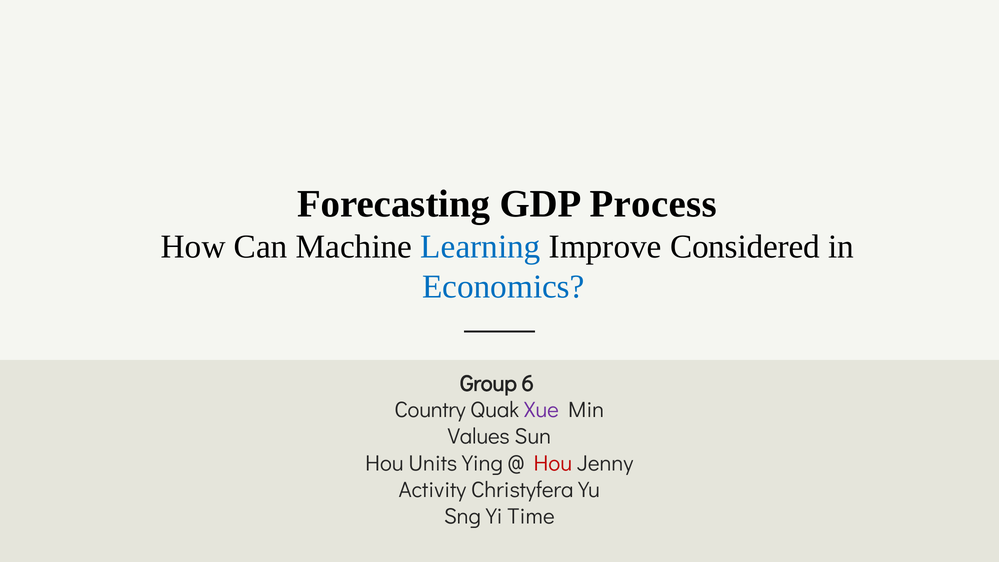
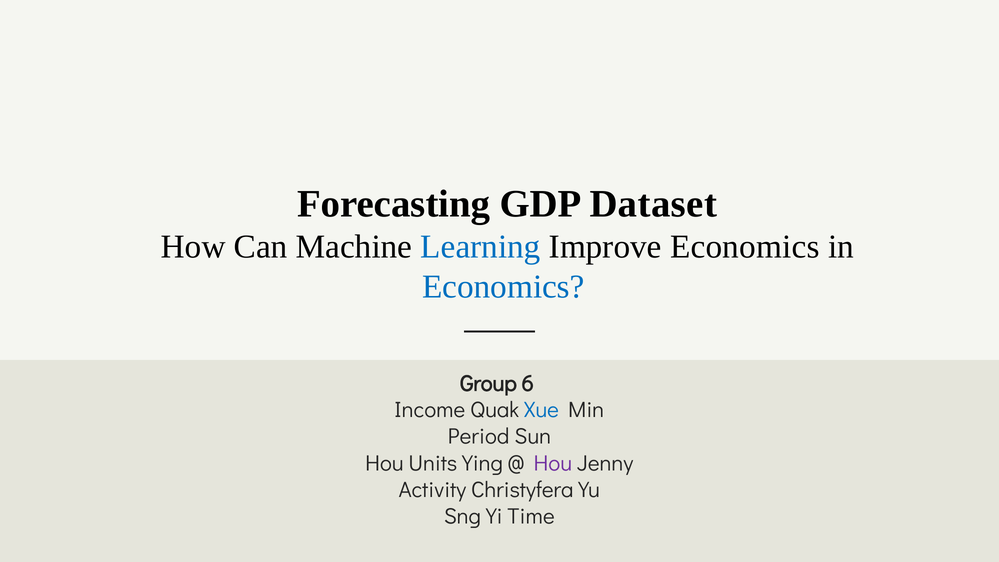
Process: Process -> Dataset
Improve Considered: Considered -> Economics
Country: Country -> Income
Xue colour: purple -> blue
Values: Values -> Period
Hou at (553, 463) colour: red -> purple
